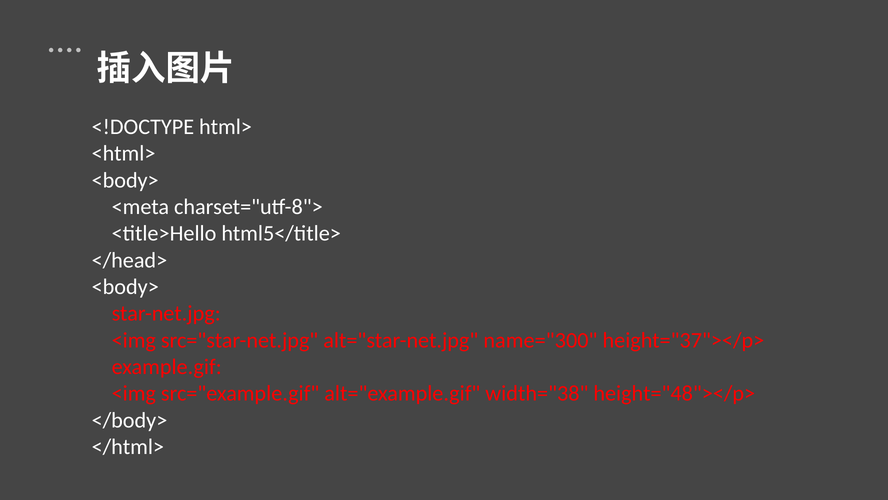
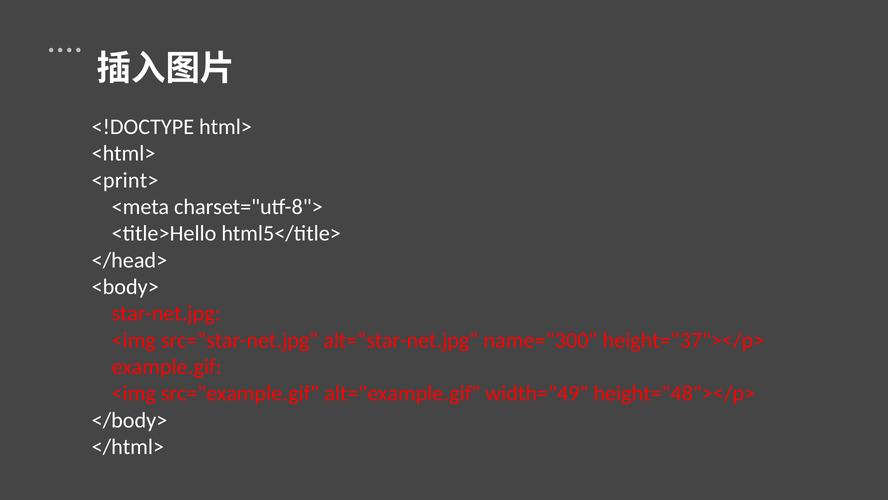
<body> at (125, 180): <body> -> <print>
width="38: width="38 -> width="49
